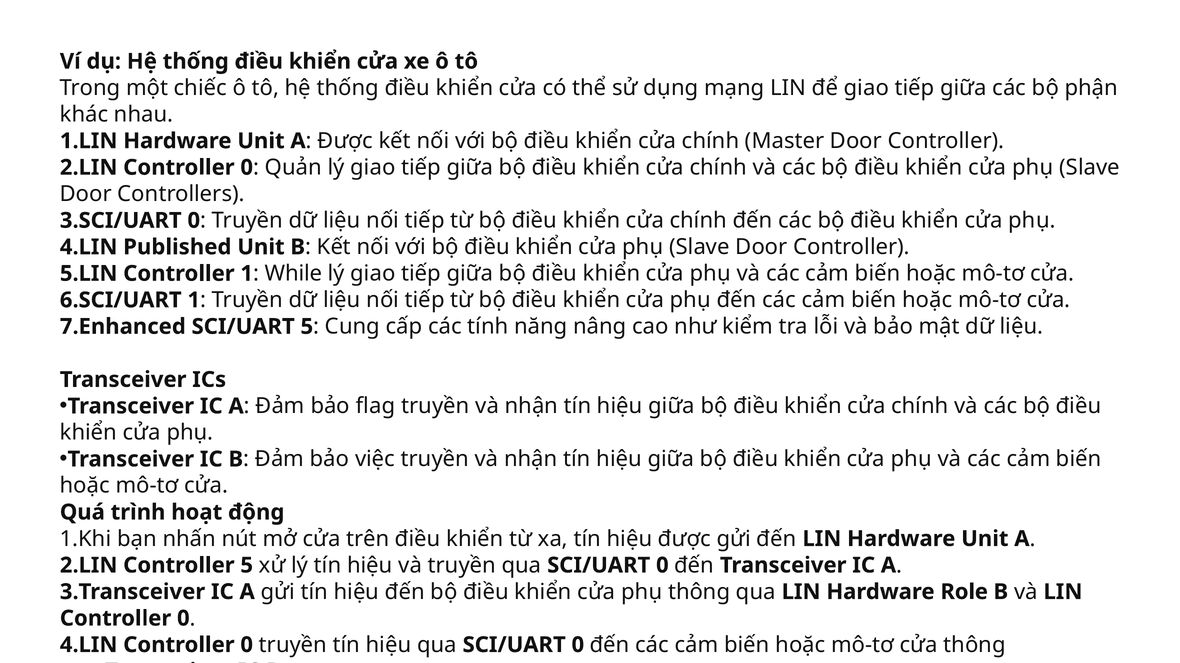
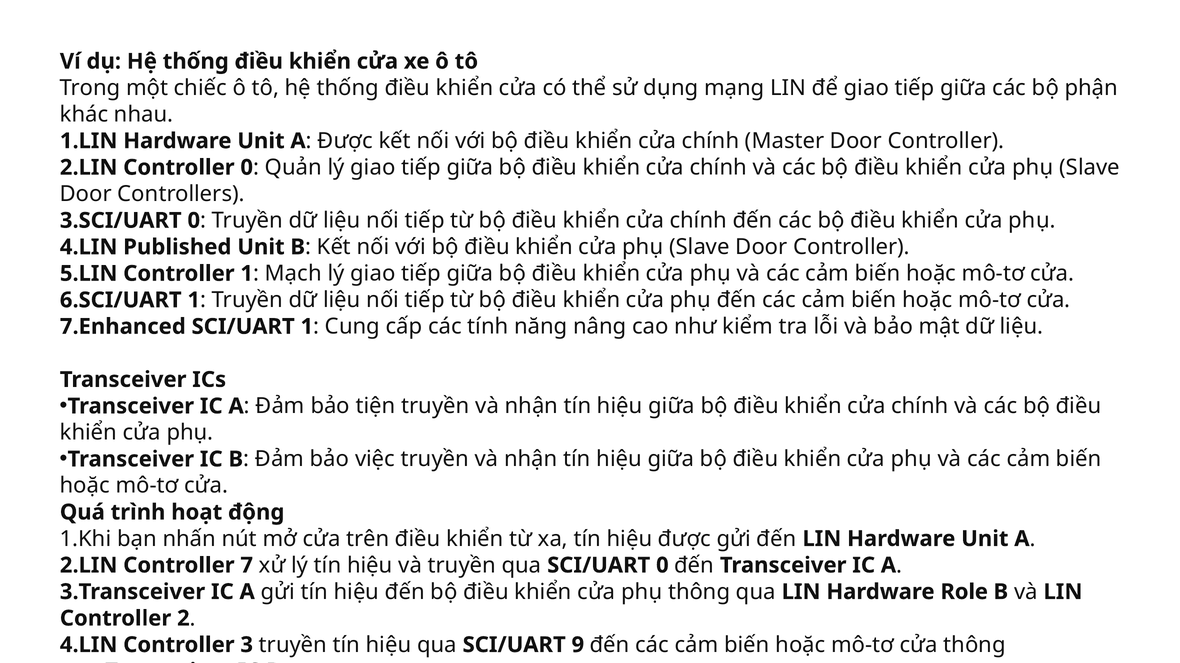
While: While -> Mạch
SCI/UART 5: 5 -> 1
flag: flag -> tiện
Controller 5: 5 -> 7
0 at (183, 619): 0 -> 2
0 at (247, 646): 0 -> 3
hiệu qua SCI/UART 0: 0 -> 9
